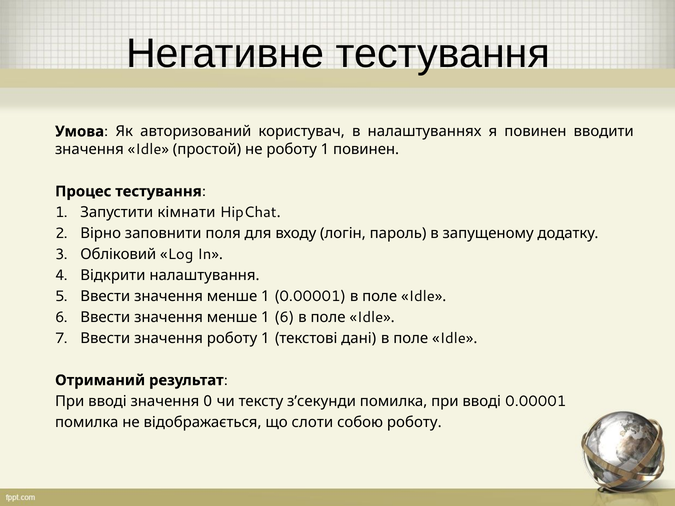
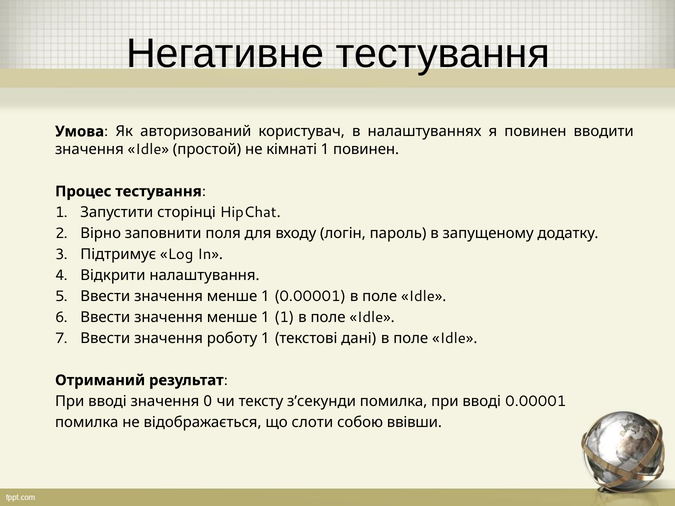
не роботу: роботу -> кімнаті
кімнати: кімнати -> сторінці
Обліковий: Обліковий -> Підтримує
1 6: 6 -> 1
собою роботу: роботу -> ввівши
